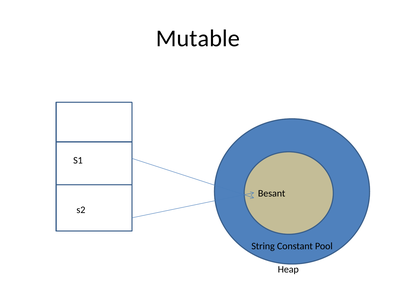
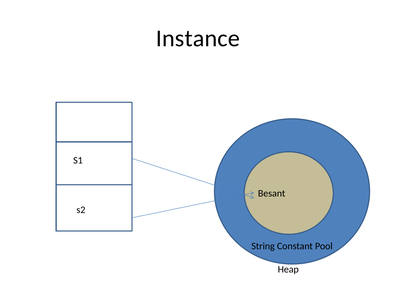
Mutable: Mutable -> Instance
